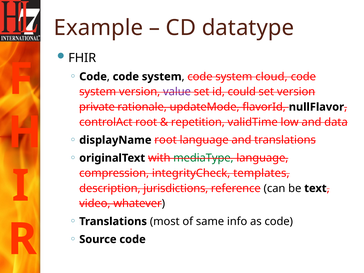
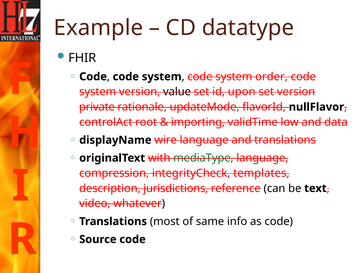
cloud: cloud -> order
value colour: purple -> black
could: could -> upon
repetition: repetition -> importing
displayName root: root -> wire
